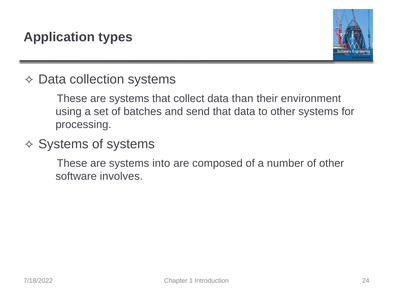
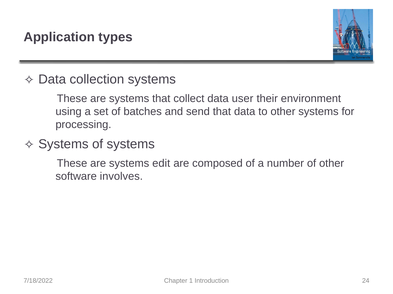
than: than -> user
into: into -> edit
